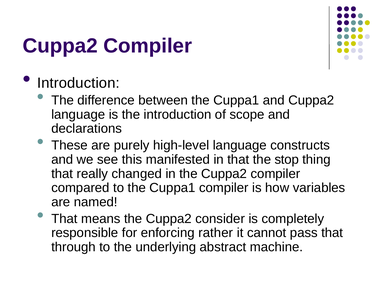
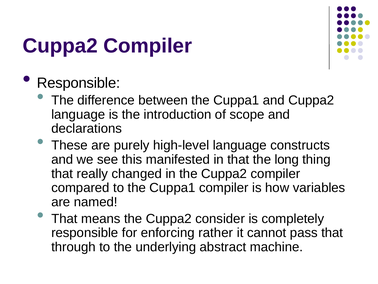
Introduction at (78, 83): Introduction -> Responsible
stop: stop -> long
